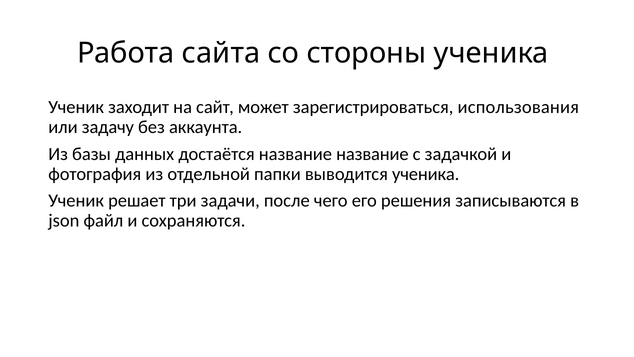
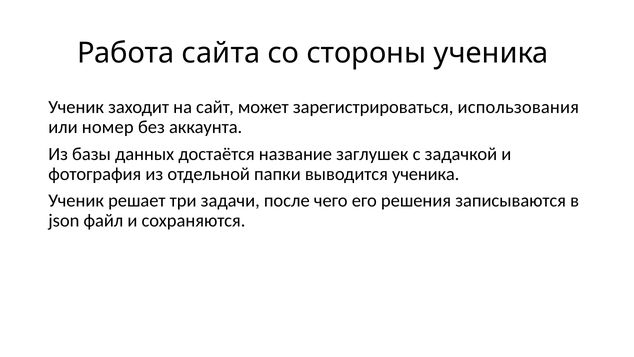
задачу: задачу -> номер
название название: название -> заглушек
